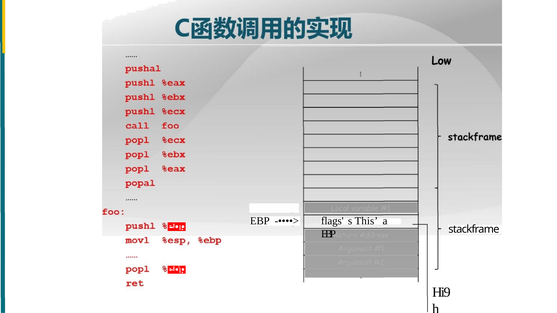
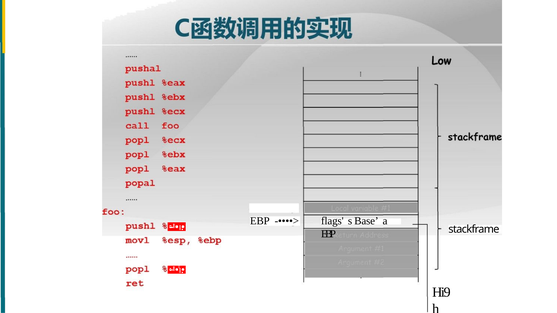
This: This -> Base
